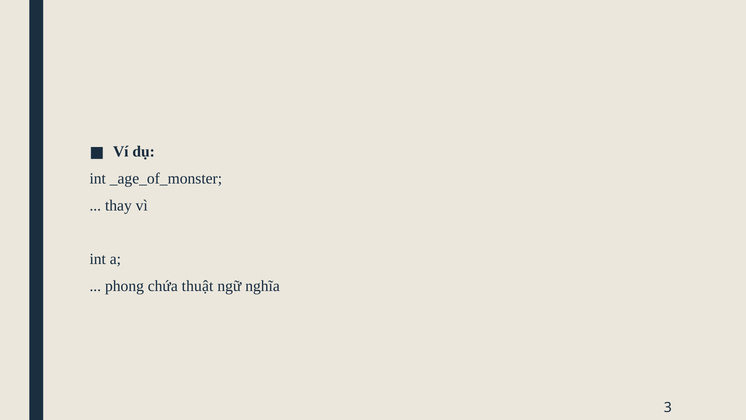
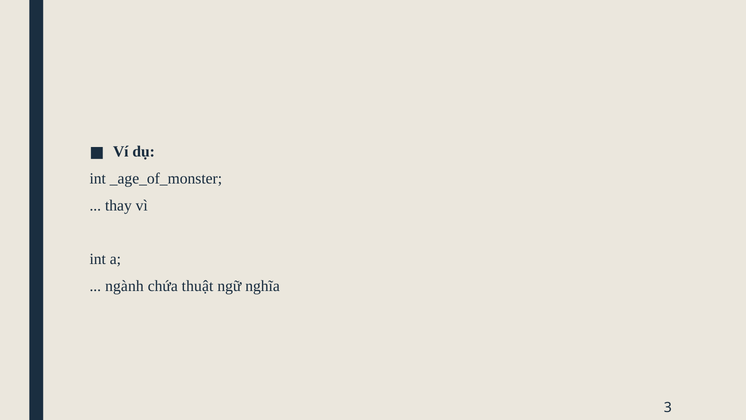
phong: phong -> ngành
